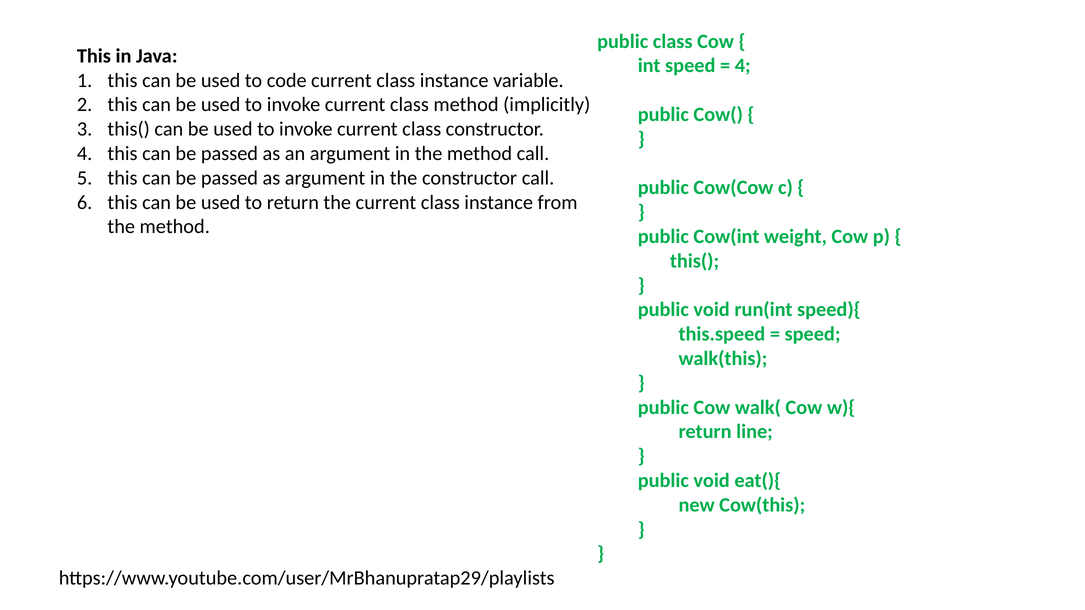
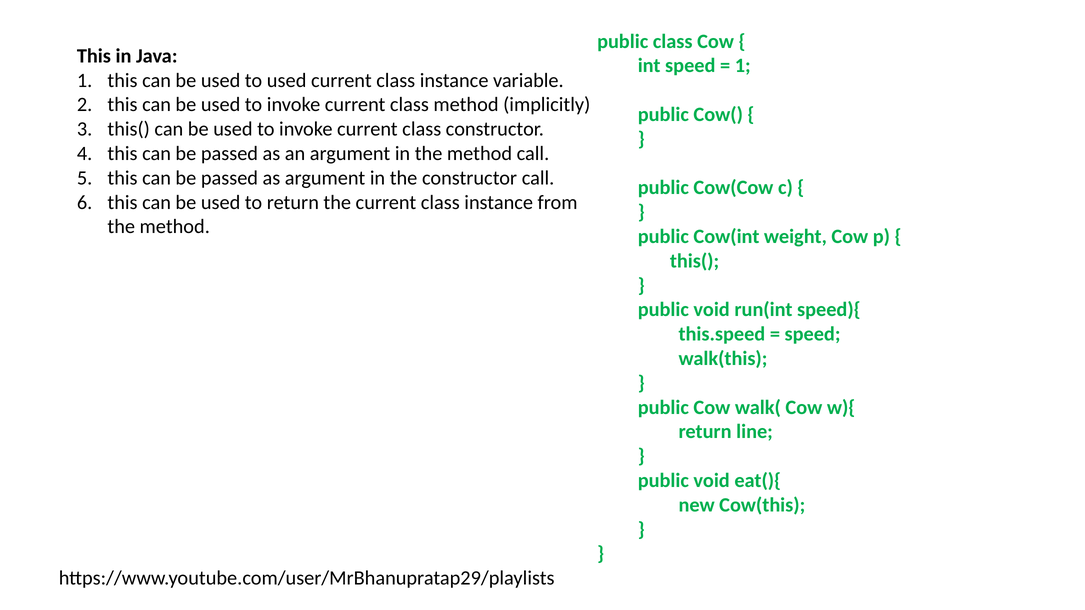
4 at (743, 66): 4 -> 1
to code: code -> used
